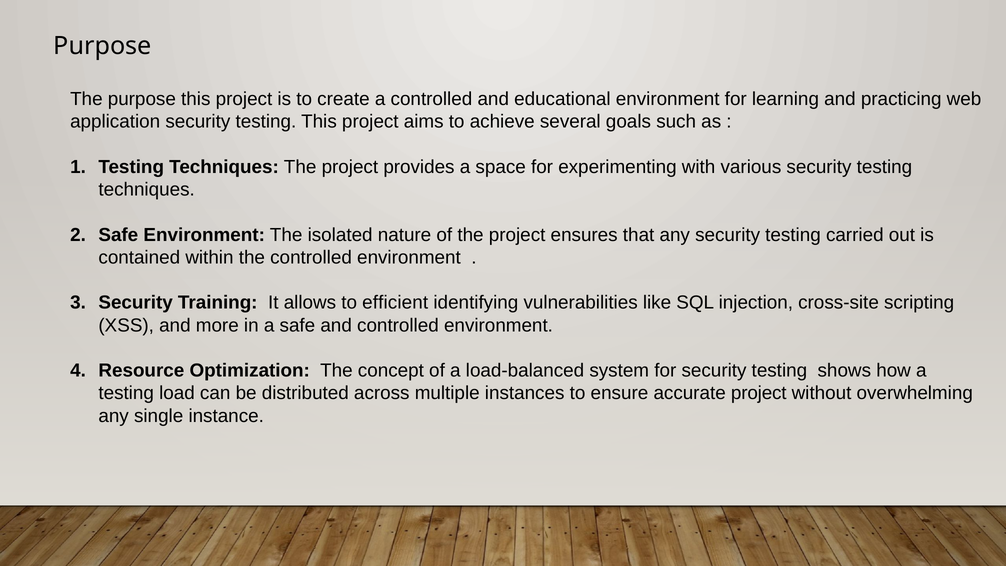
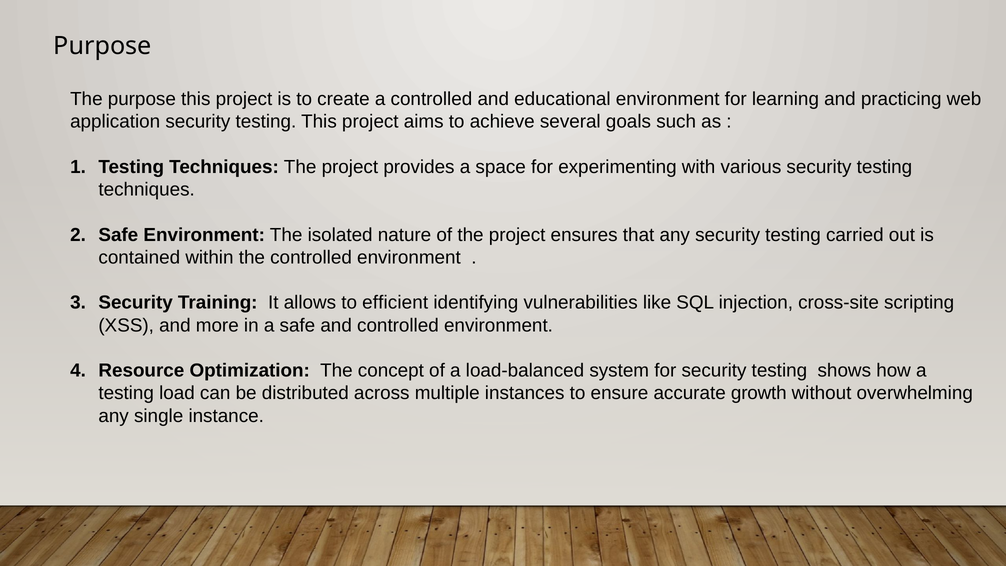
accurate project: project -> growth
